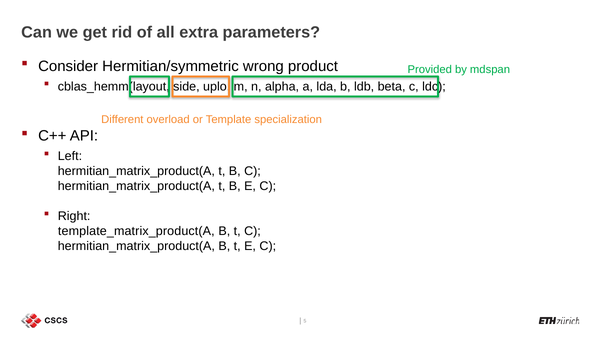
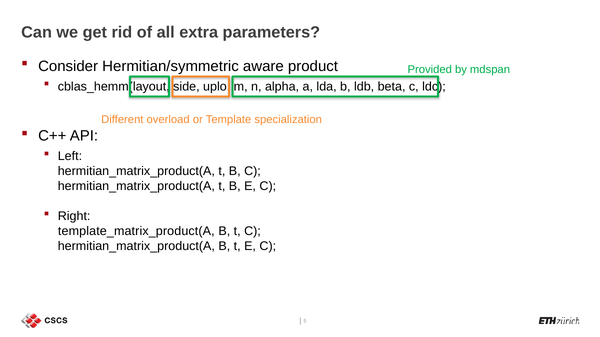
wrong: wrong -> aware
